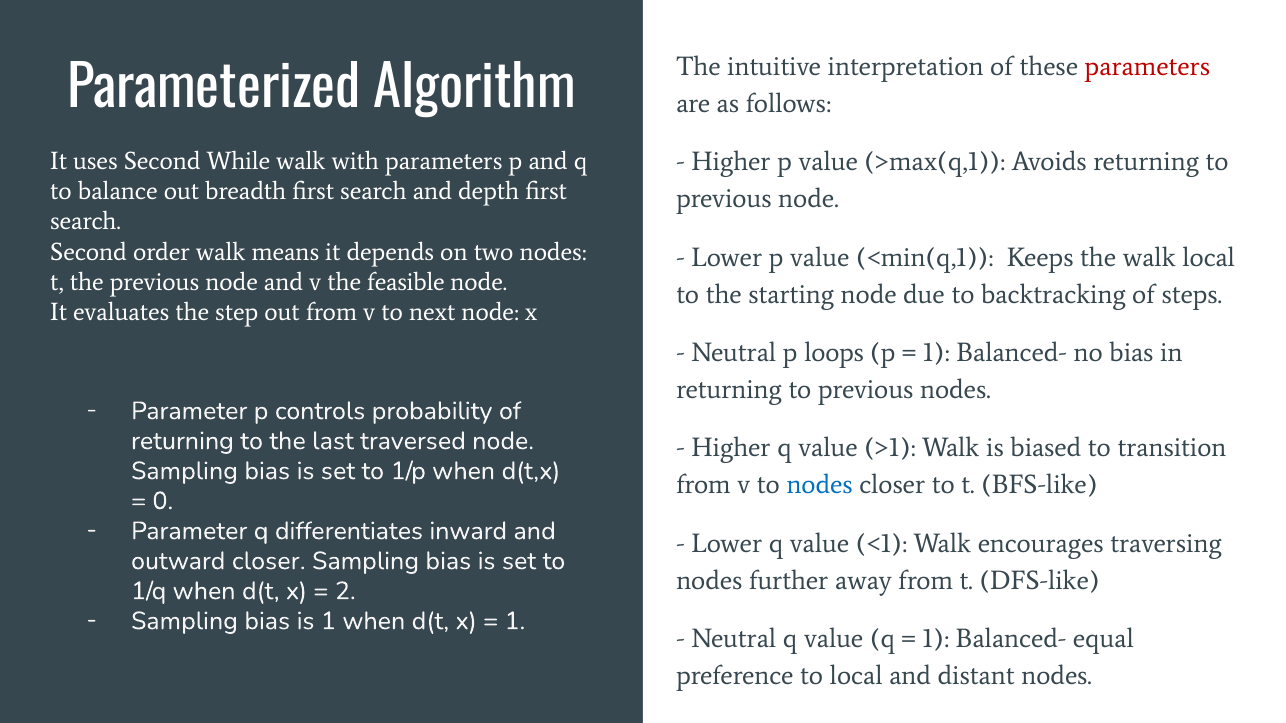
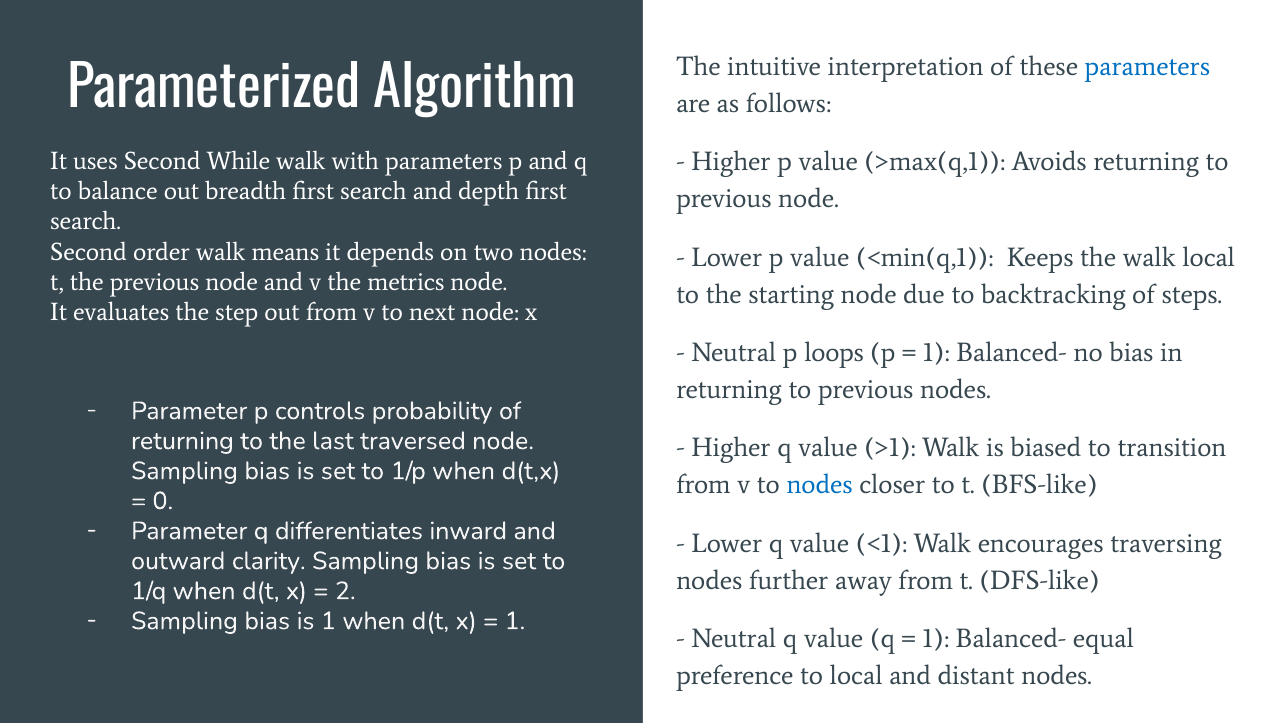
parameters at (1147, 67) colour: red -> blue
feasible: feasible -> metrics
outward closer: closer -> clarity
